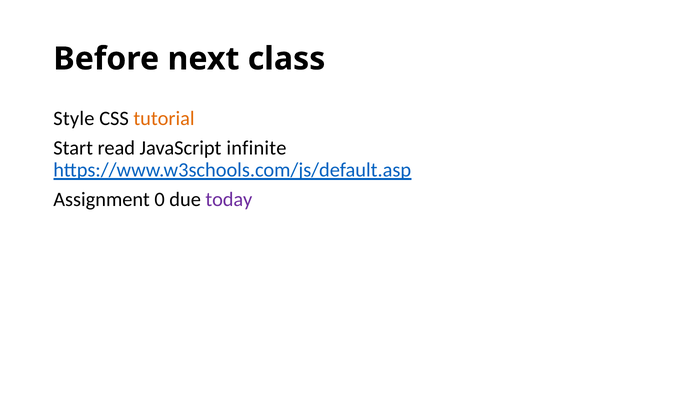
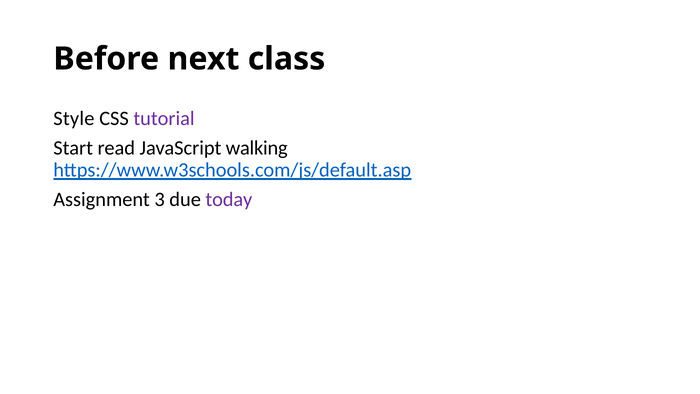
tutorial colour: orange -> purple
infinite: infinite -> walking
0: 0 -> 3
